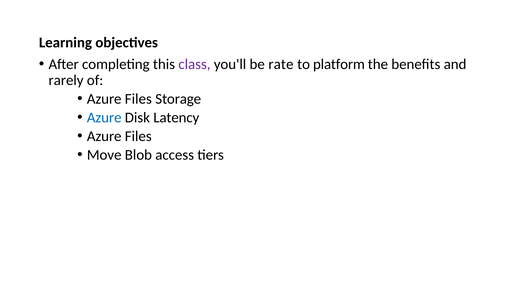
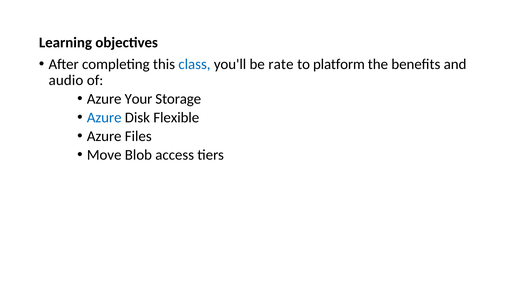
class colour: purple -> blue
rarely: rarely -> audio
Files at (138, 99): Files -> Your
Latency: Latency -> Flexible
